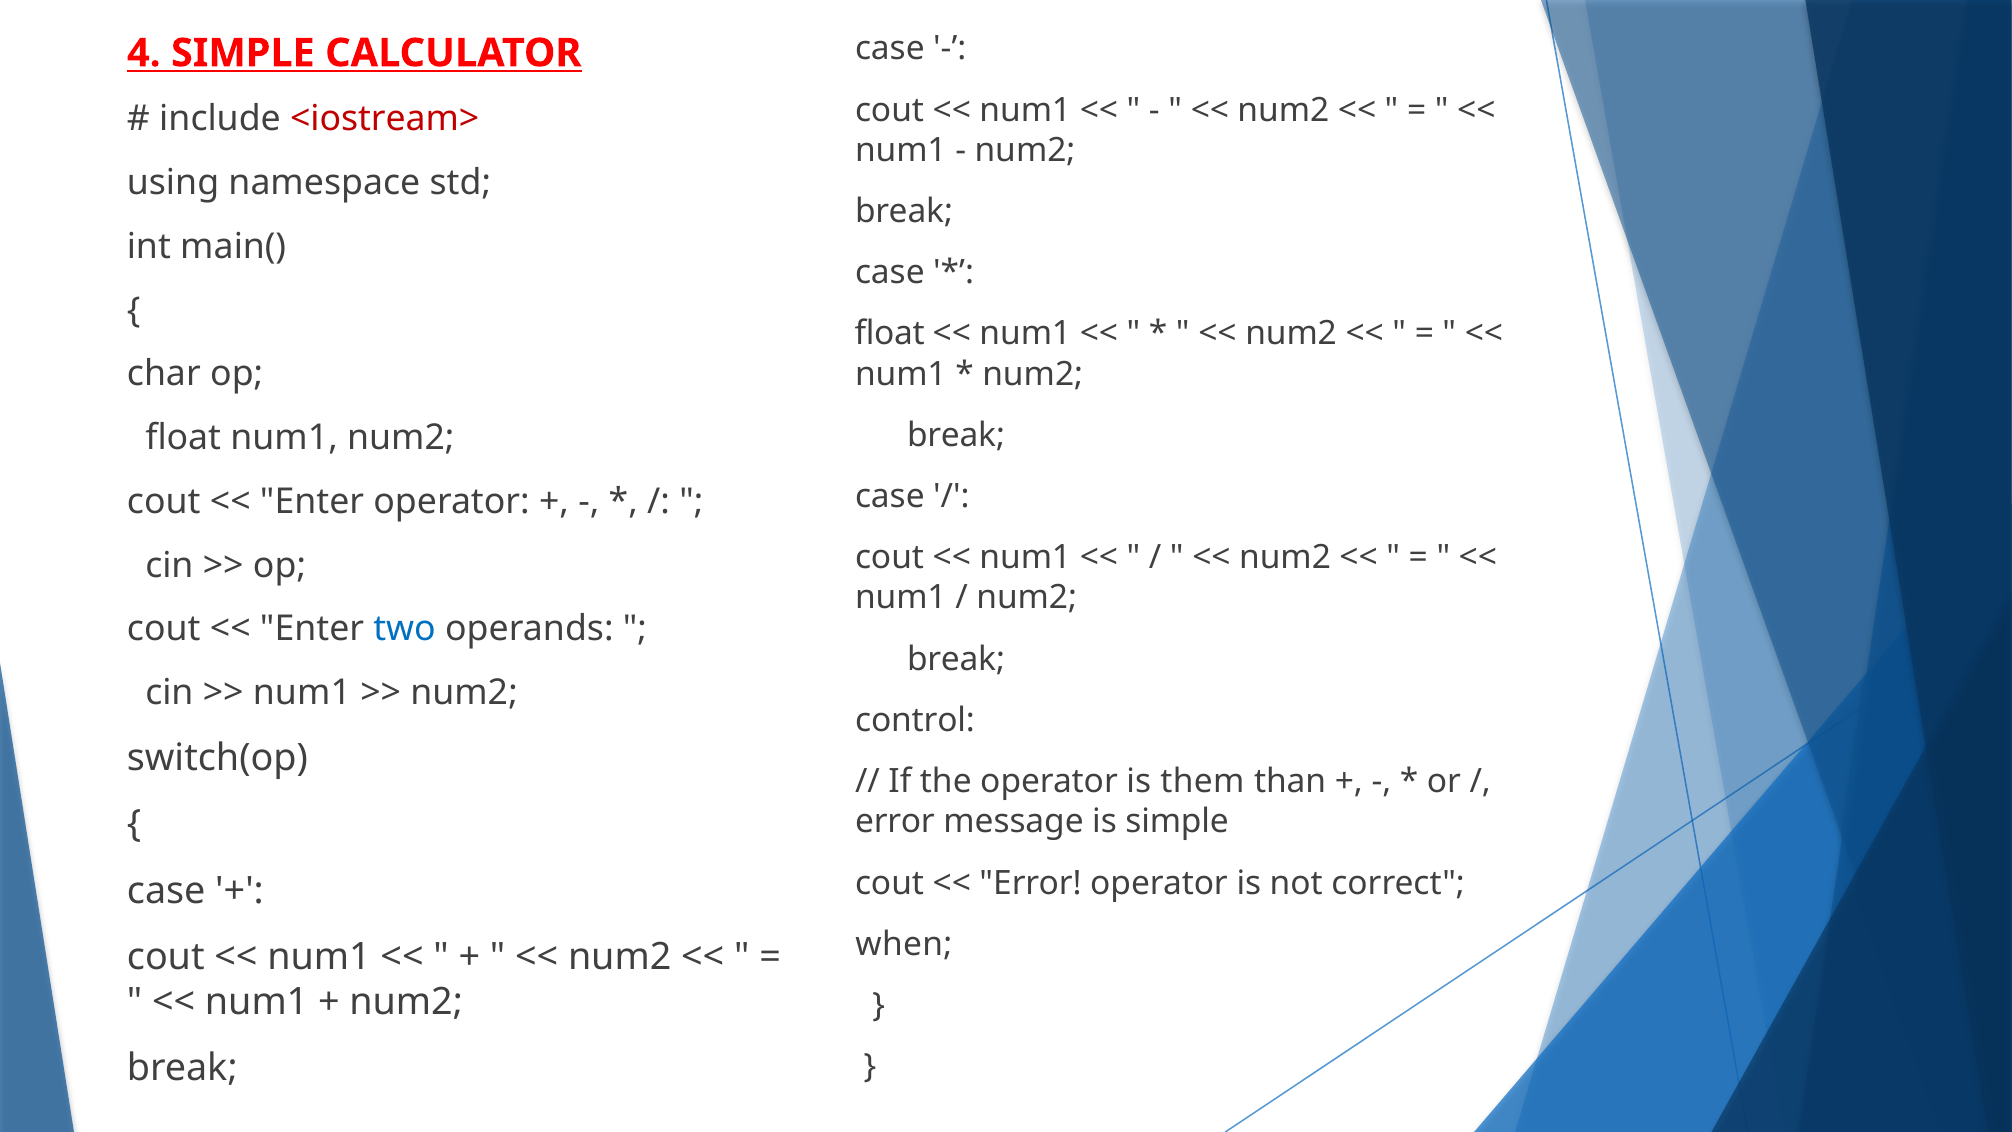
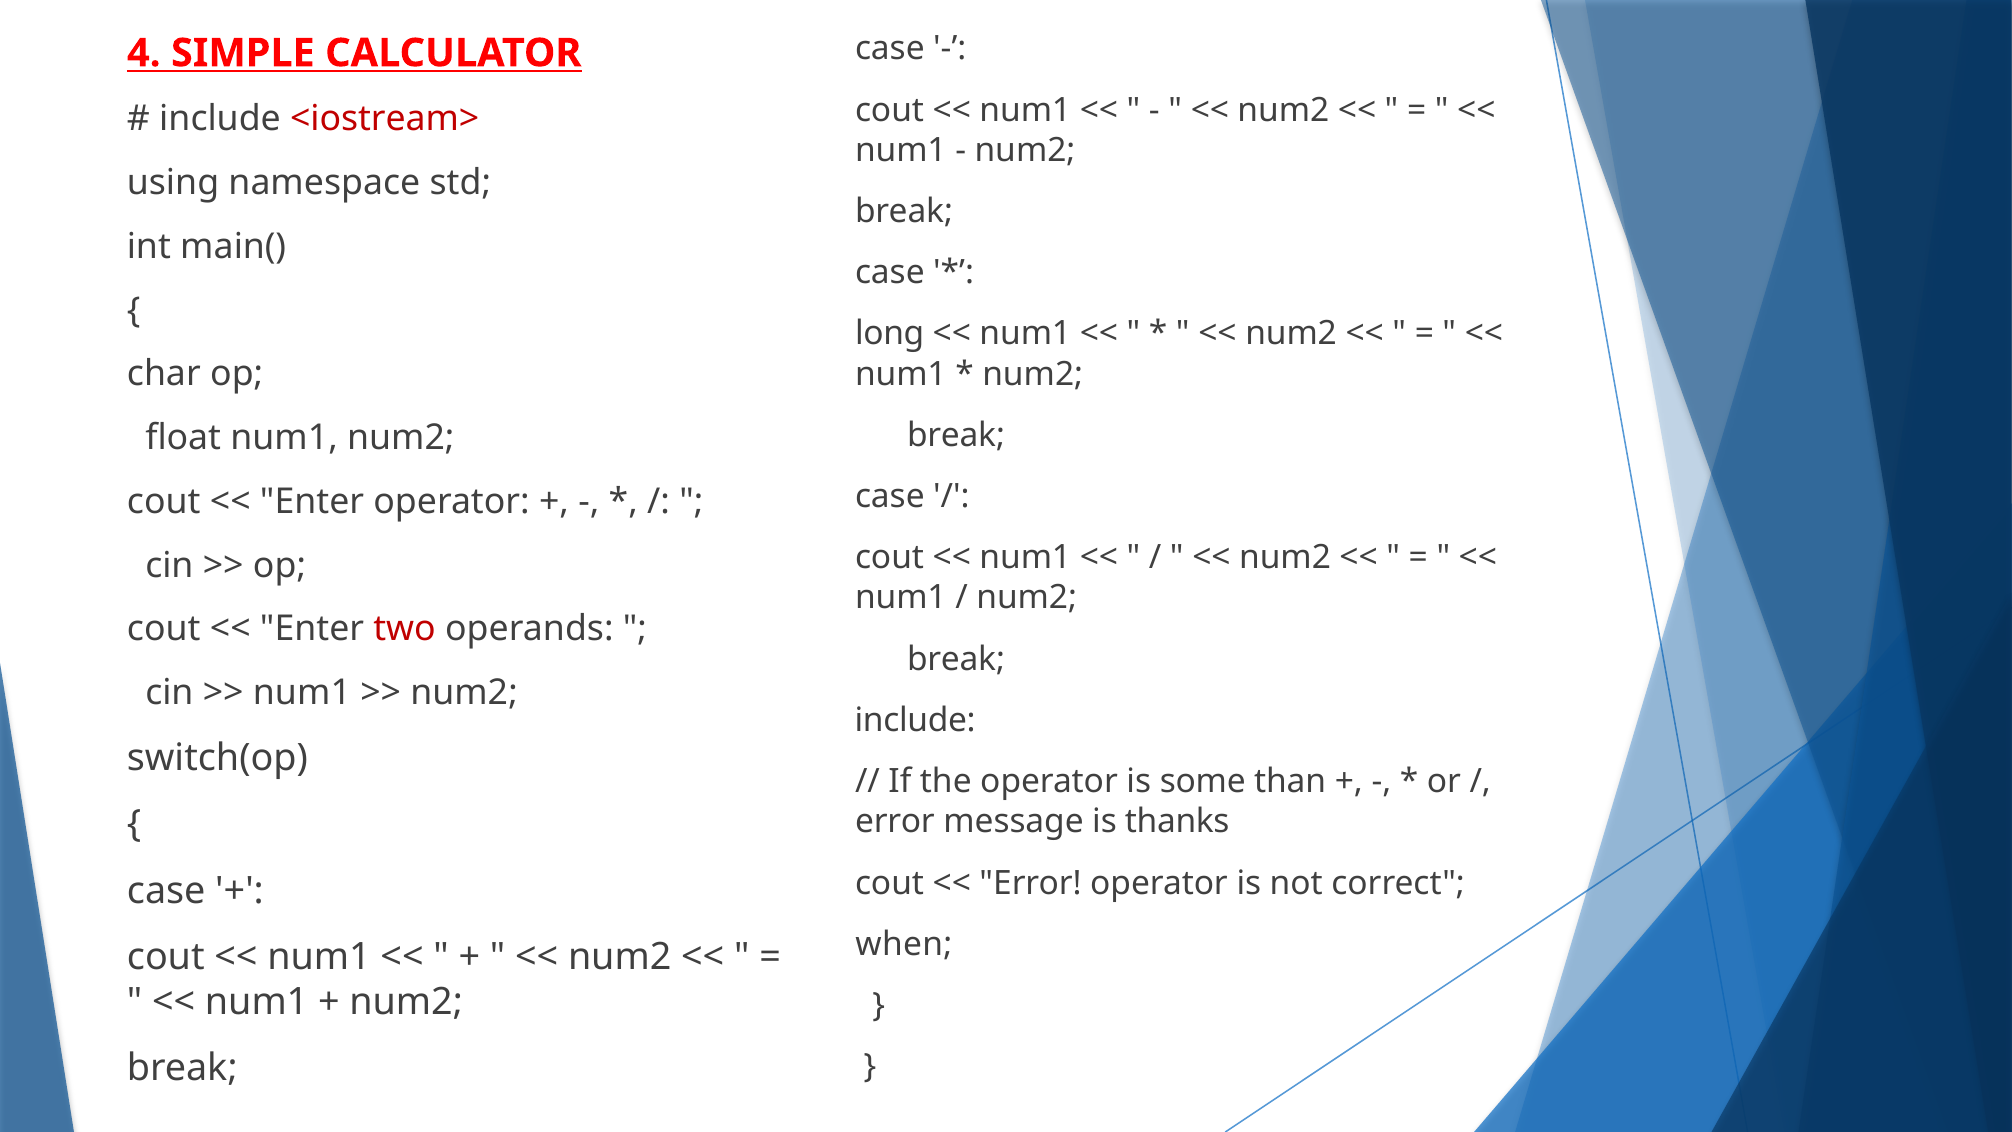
float at (890, 334): float -> long
two colour: blue -> red
control at (915, 720): control -> include
them: them -> some
is simple: simple -> thanks
